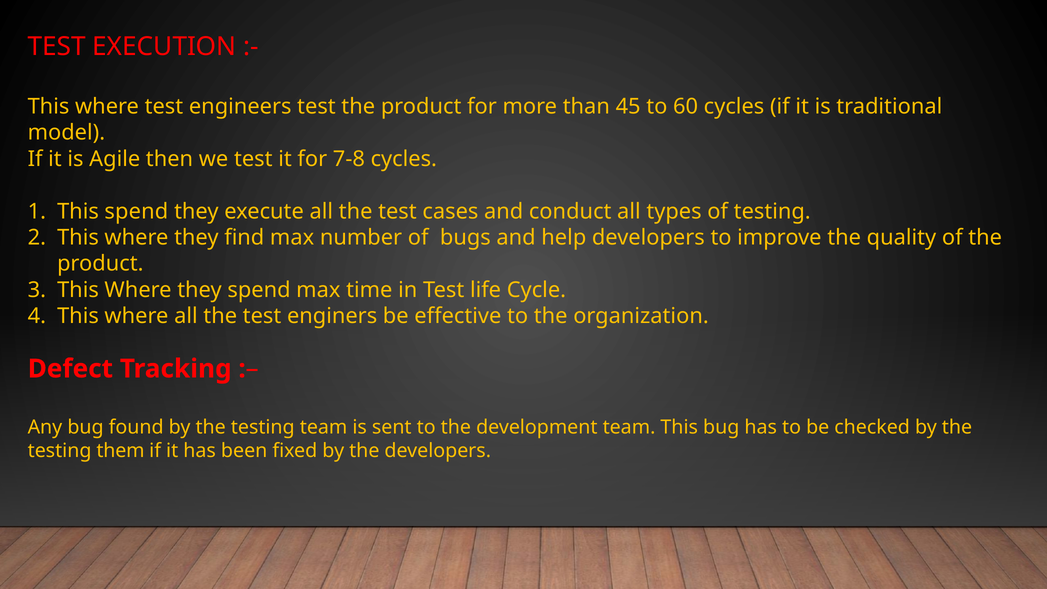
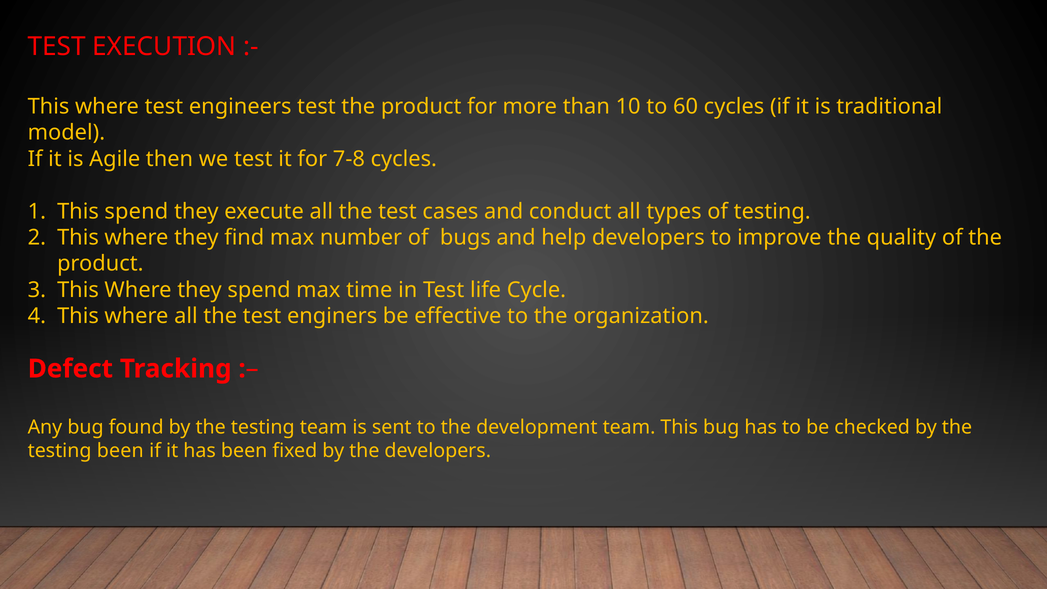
45: 45 -> 10
testing them: them -> been
